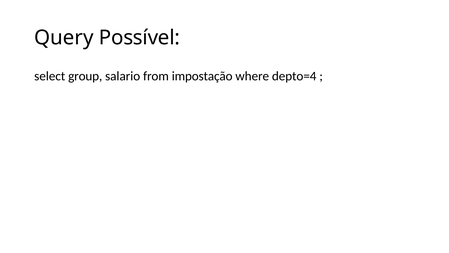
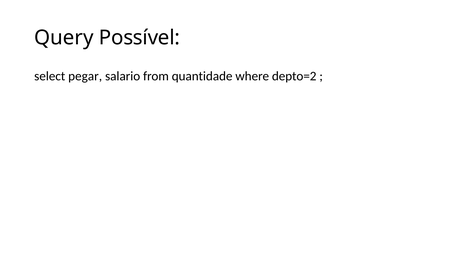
group: group -> pegar
impostação: impostação -> quantidade
depto=4: depto=4 -> depto=2
